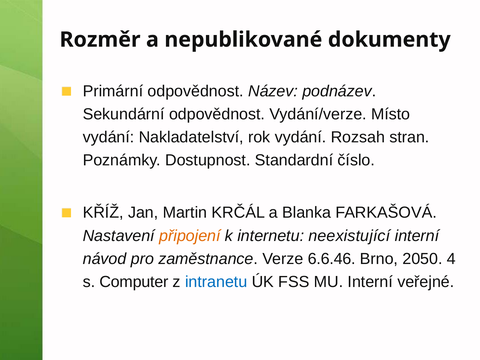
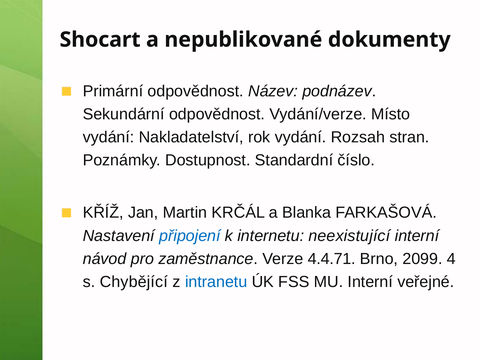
Rozměr: Rozměr -> Shocart
připojení colour: orange -> blue
6.6.46: 6.6.46 -> 4.4.71
2050: 2050 -> 2099
Computer: Computer -> Chybějící
